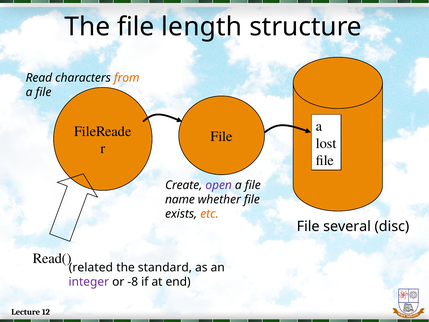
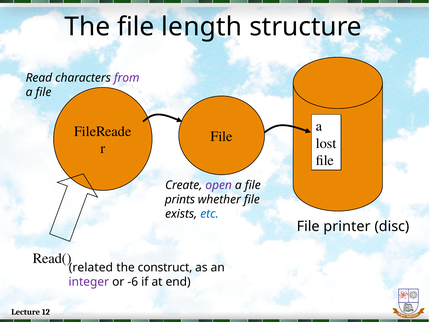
from colour: orange -> purple
name: name -> prints
etc colour: orange -> blue
several: several -> printer
standard: standard -> construct
-8: -8 -> -6
